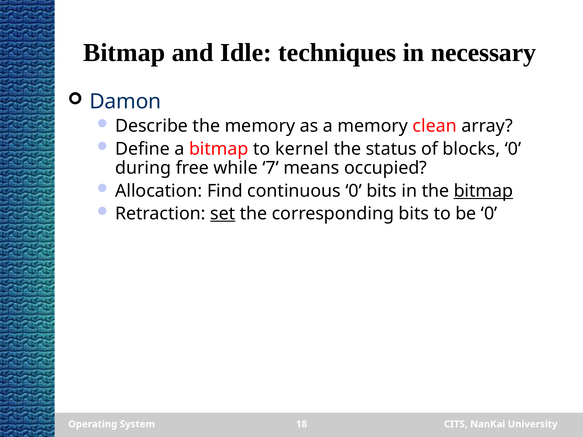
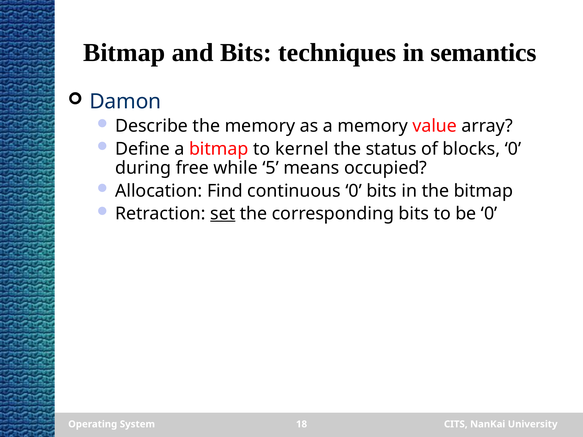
and Idle: Idle -> Bits
necessary: necessary -> semantics
clean: clean -> value
7: 7 -> 5
bitmap at (483, 191) underline: present -> none
